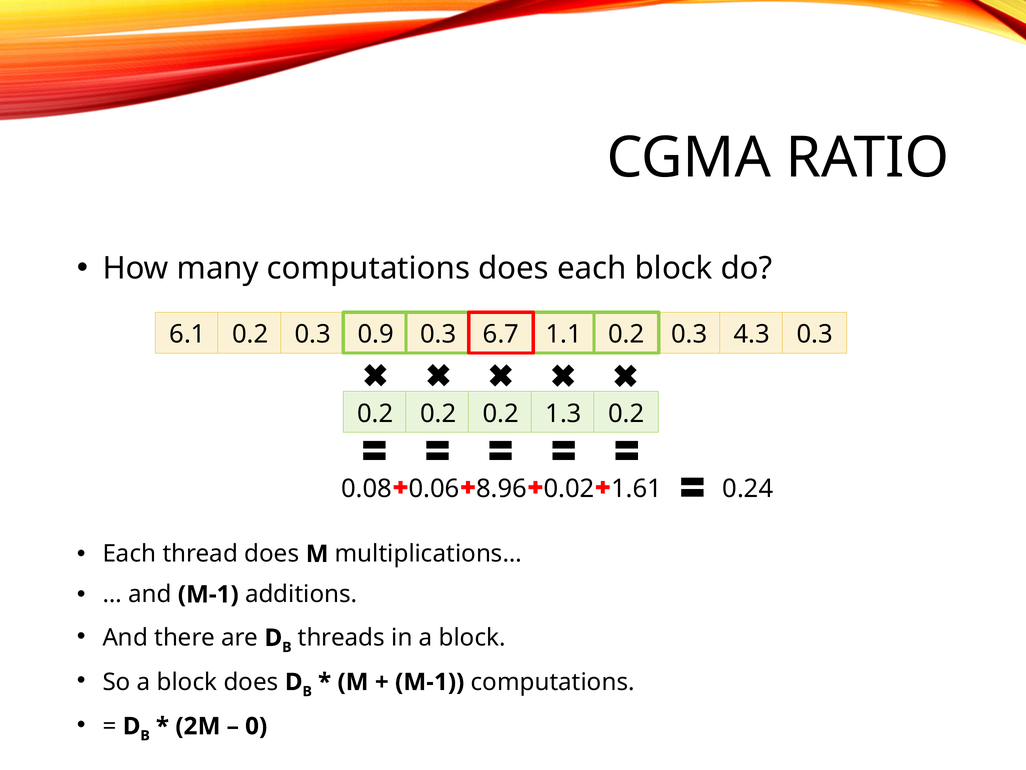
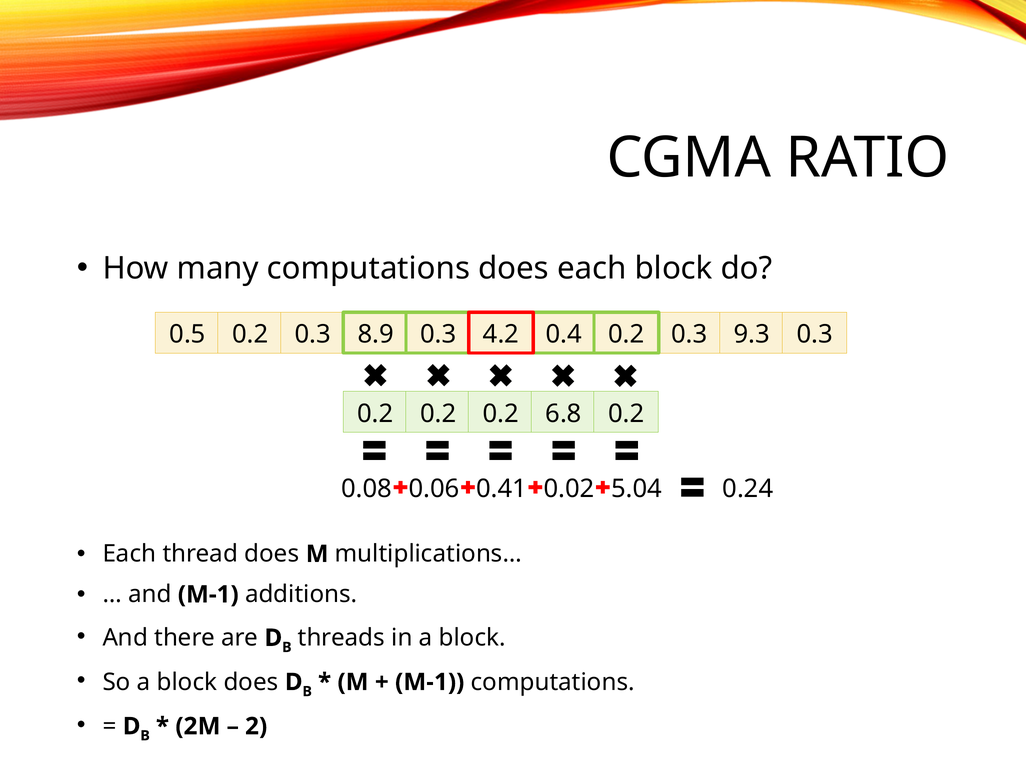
6.1: 6.1 -> 0.5
0.9: 0.9 -> 8.9
6.7: 6.7 -> 4.2
1.1: 1.1 -> 0.4
4.3: 4.3 -> 9.3
1.3: 1.3 -> 6.8
8.96: 8.96 -> 0.41
1.61: 1.61 -> 5.04
0: 0 -> 2
